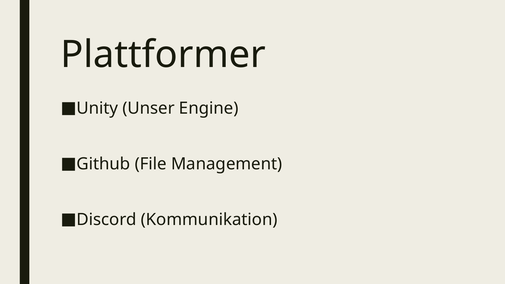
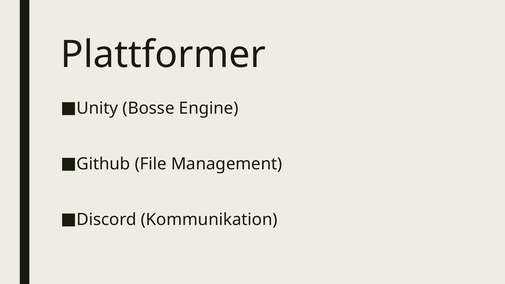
Unser: Unser -> Bosse
